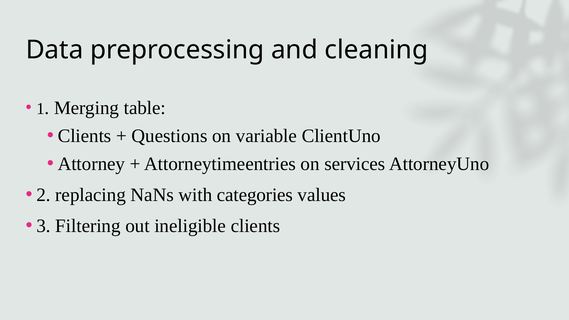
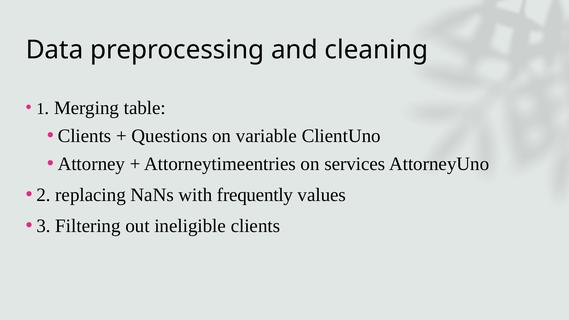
categories: categories -> frequently
